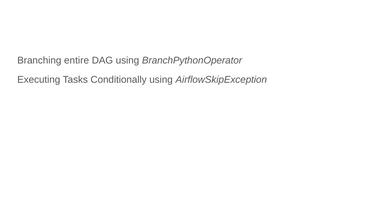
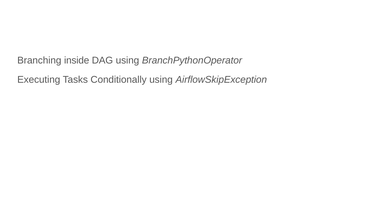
entire: entire -> inside
